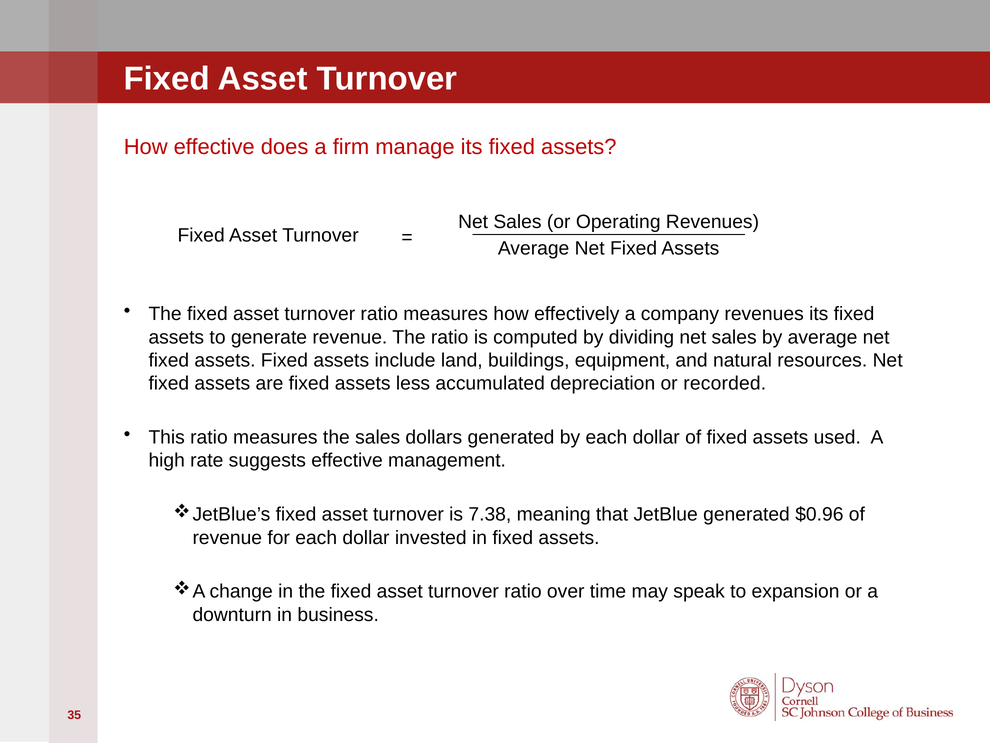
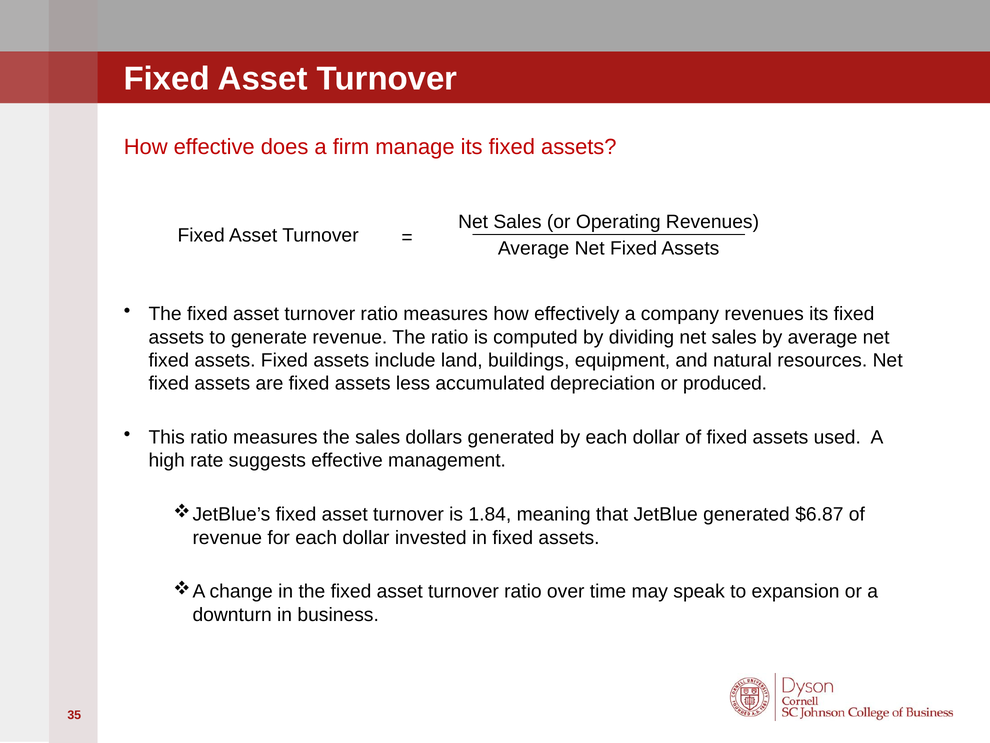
recorded: recorded -> produced
7.38: 7.38 -> 1.84
$0.96: $0.96 -> $6.87
